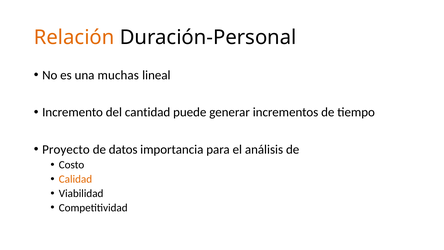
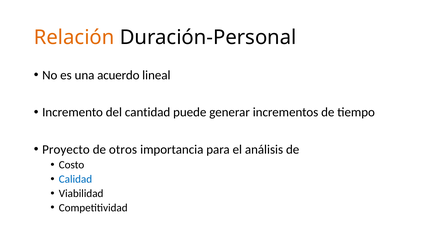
muchas: muchas -> acuerdo
datos: datos -> otros
Calidad colour: orange -> blue
